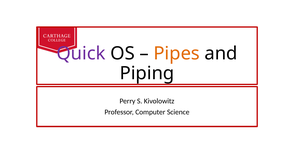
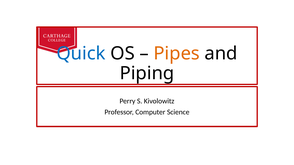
Quick colour: purple -> blue
